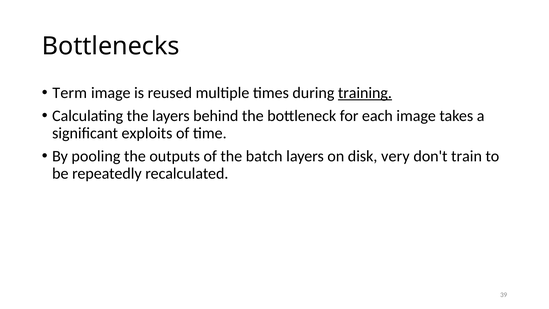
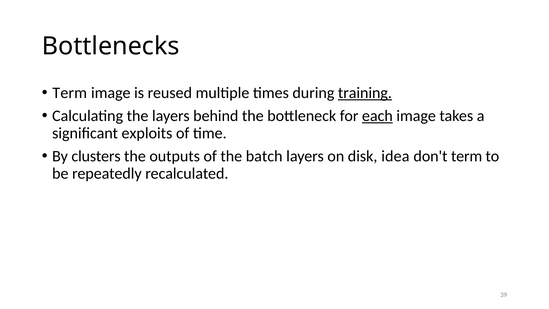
each underline: none -> present
pooling: pooling -> clusters
very: very -> idea
don't train: train -> term
